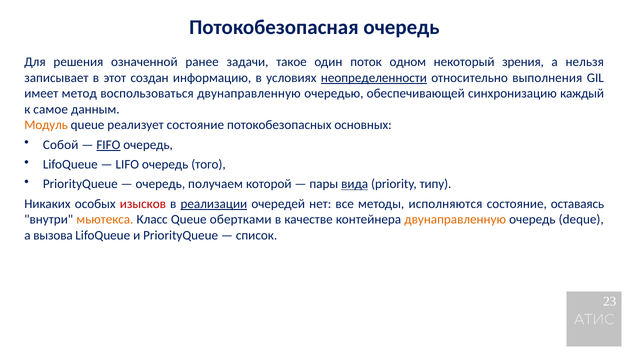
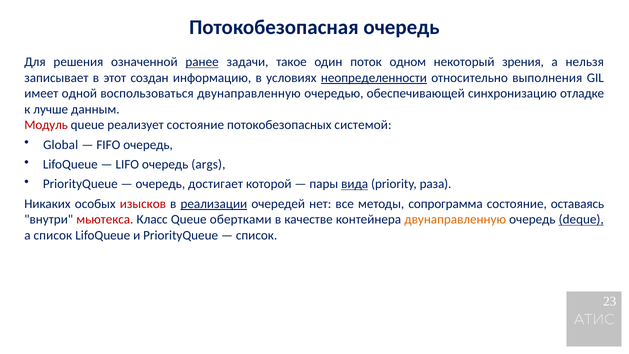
ранее underline: none -> present
метод: метод -> одной
каждый: каждый -> отладке
самое: самое -> лучше
Модуль colour: orange -> red
основных: основных -> системой
Собой: Собой -> Global
FIFO underline: present -> none
того: того -> args
получаем: получаем -> достигает
типу: типу -> раза
исполняются: исполняются -> сопрограмма
мьютекса colour: orange -> red
deque underline: none -> present
а вызова: вызова -> список
